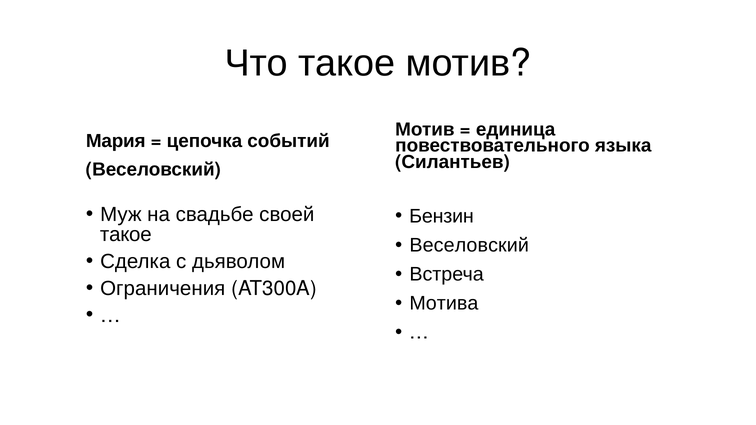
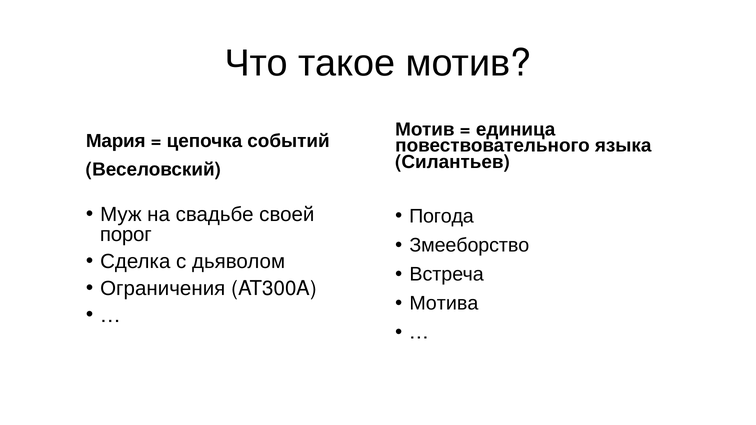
Бензин: Бензин -> Погода
такое at (126, 235): такое -> порог
Веселовский at (469, 245): Веселовский -> Змееборство
